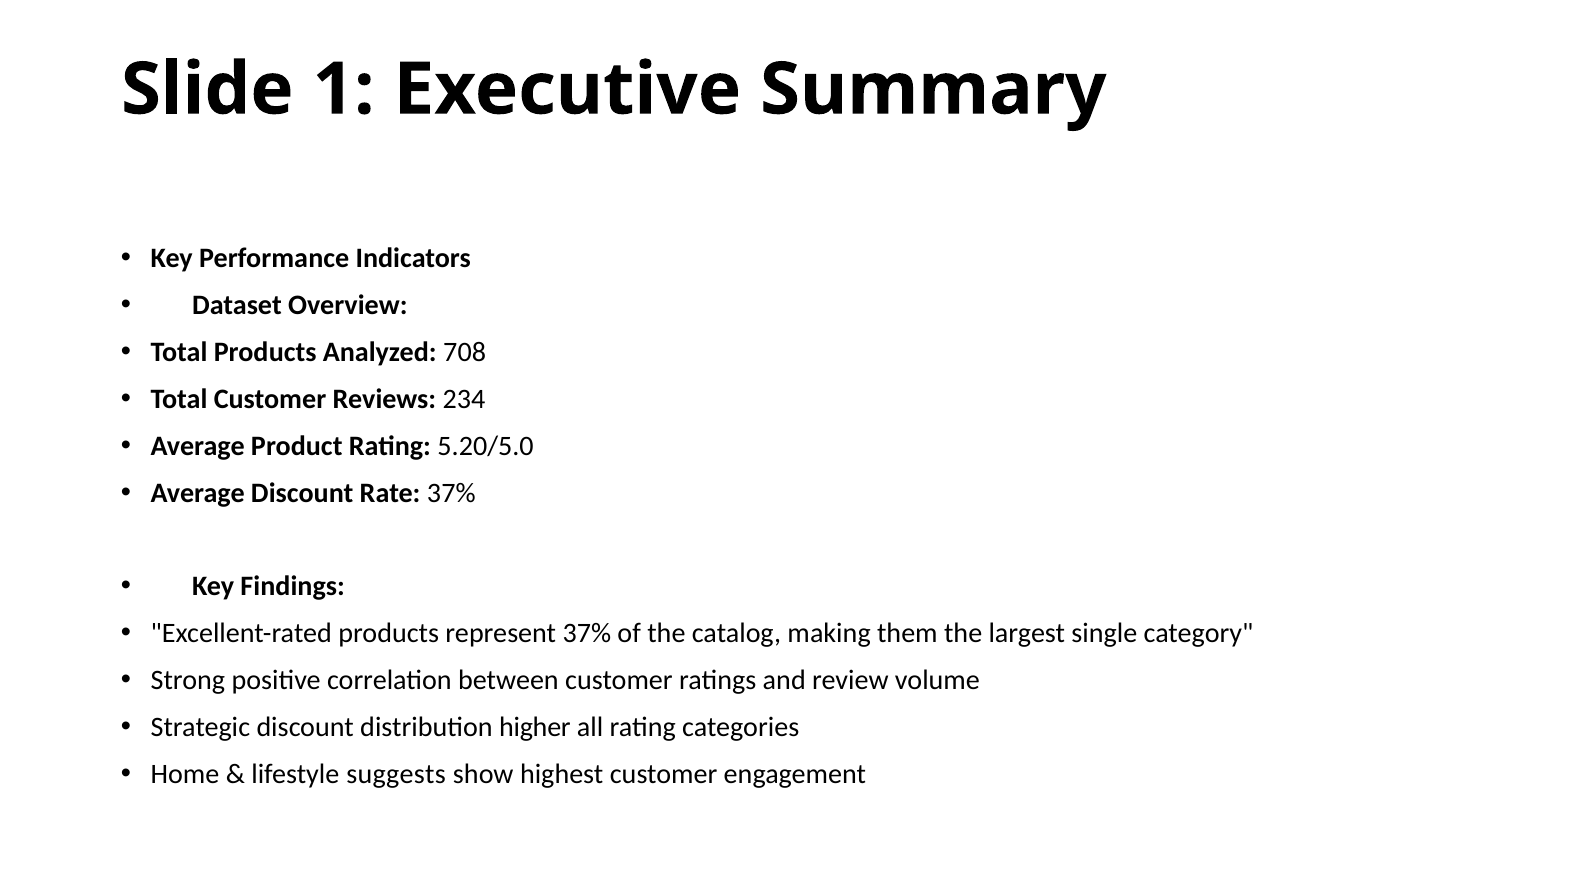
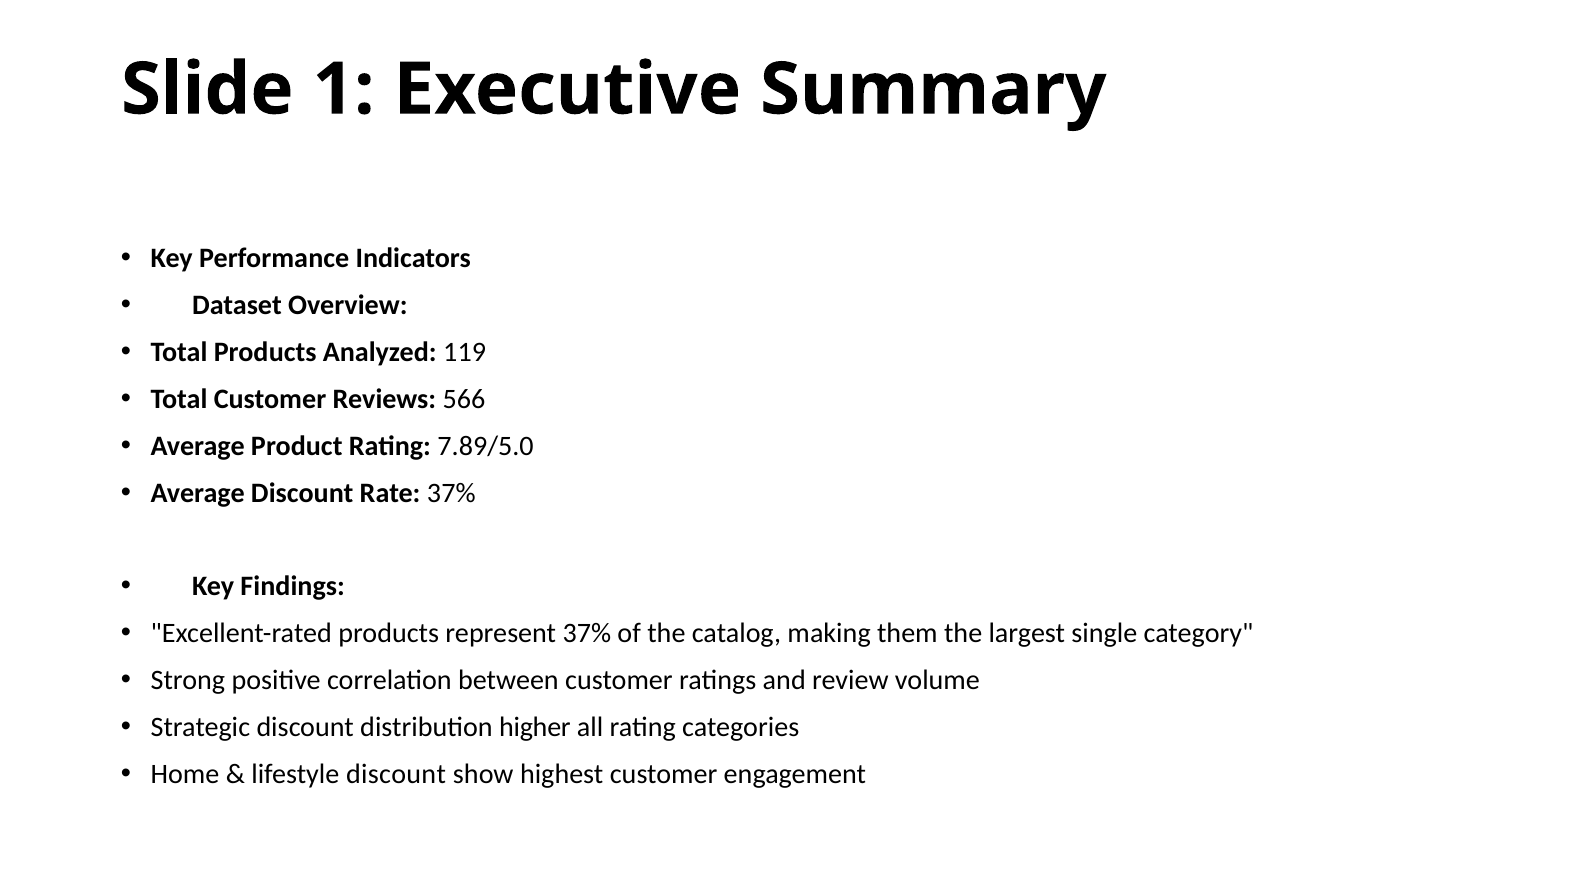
708: 708 -> 119
234: 234 -> 566
5.20/5.0: 5.20/5.0 -> 7.89/5.0
lifestyle suggests: suggests -> discount
